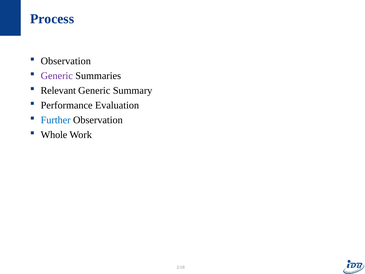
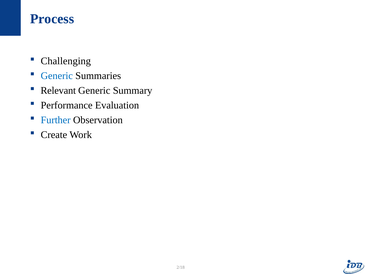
Observation at (66, 61): Observation -> Challenging
Generic at (57, 76) colour: purple -> blue
Whole: Whole -> Create
